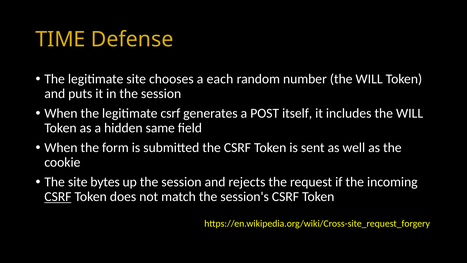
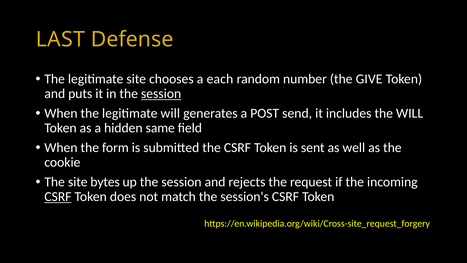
TIME: TIME -> LAST
number the WILL: WILL -> GIVE
session at (161, 94) underline: none -> present
legitimate csrf: csrf -> will
itself: itself -> send
